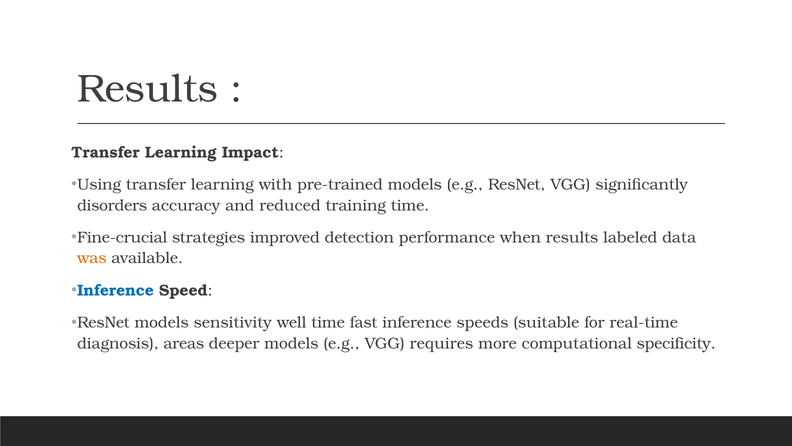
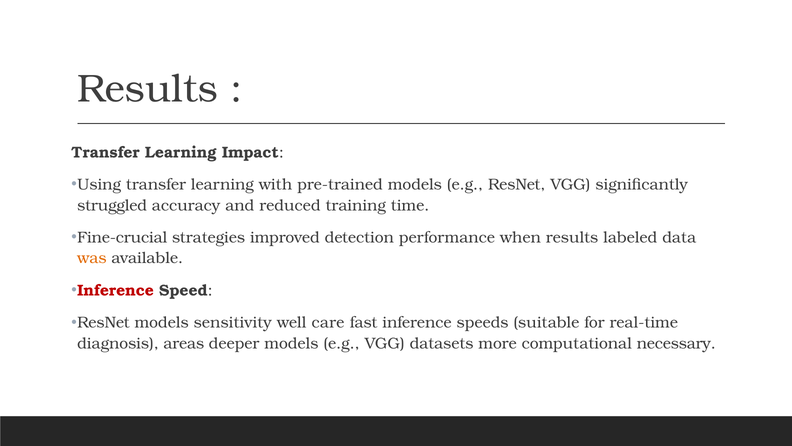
disorders: disorders -> struggled
Inference at (116, 290) colour: blue -> red
well time: time -> care
requires: requires -> datasets
specificity: specificity -> necessary
